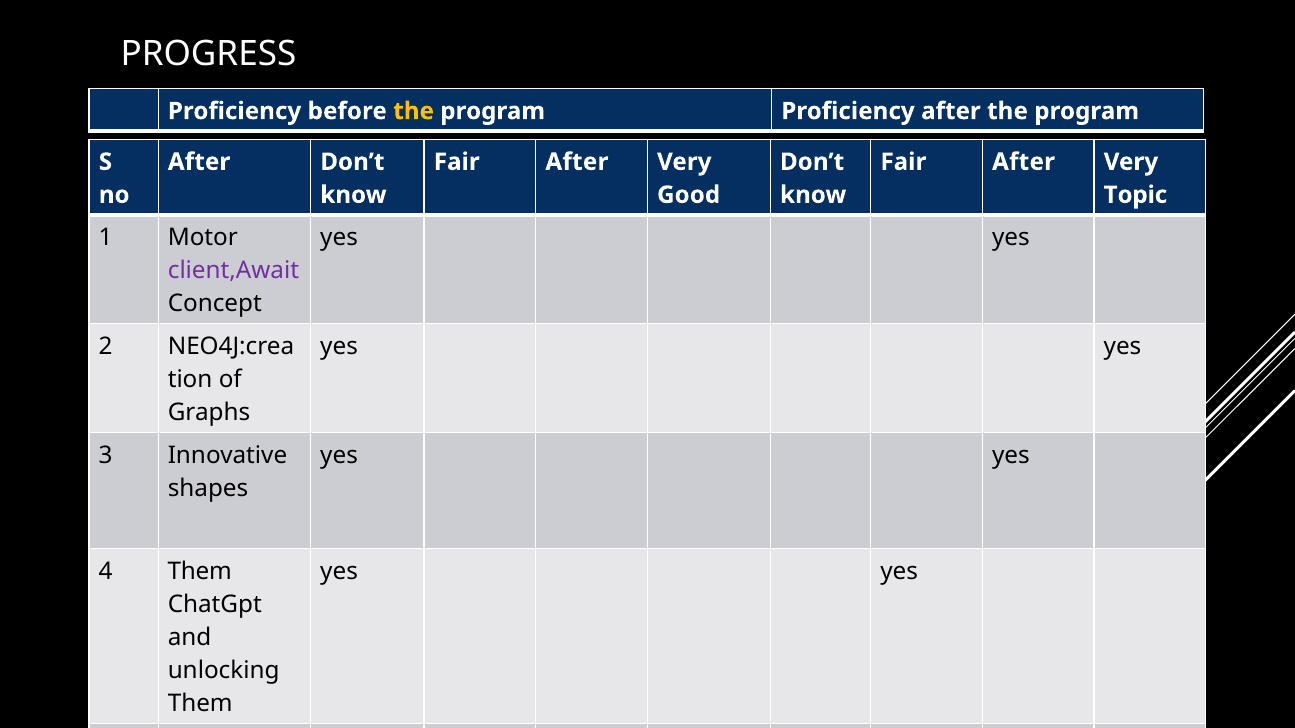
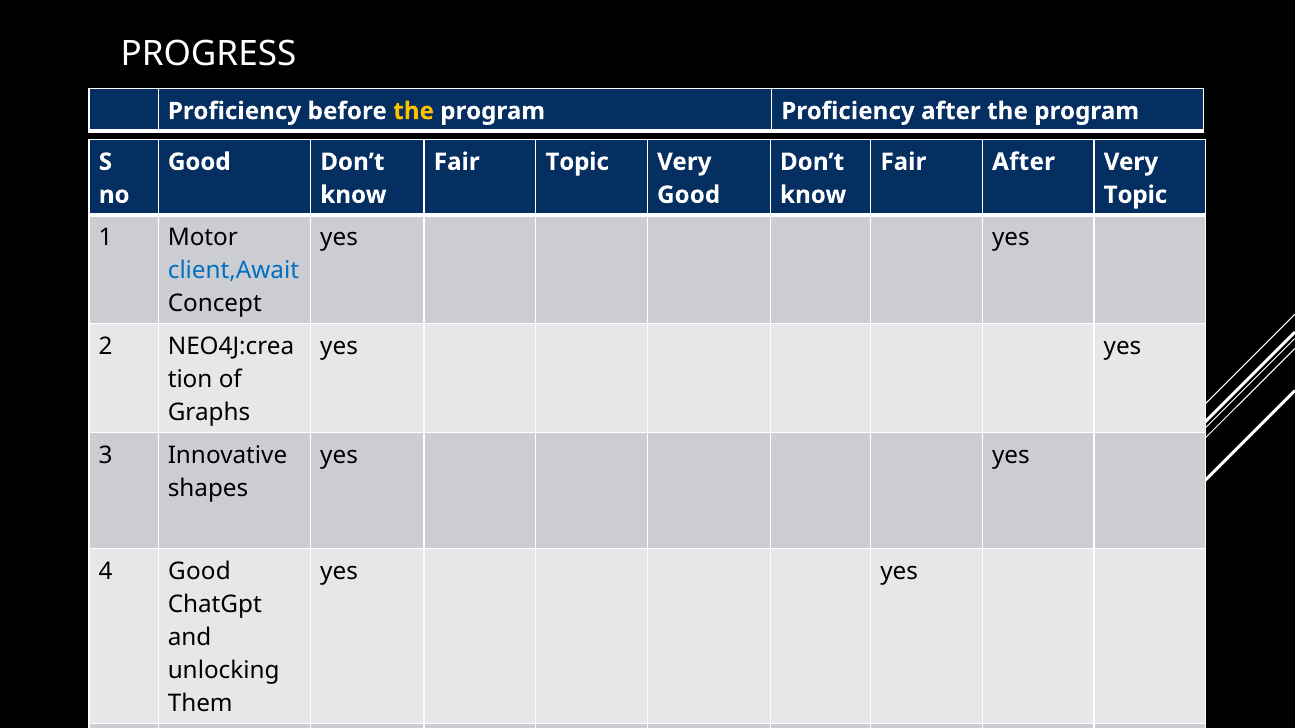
After at (199, 162): After -> Good
After at (577, 162): After -> Topic
client,Await colour: purple -> blue
4 Them: Them -> Good
